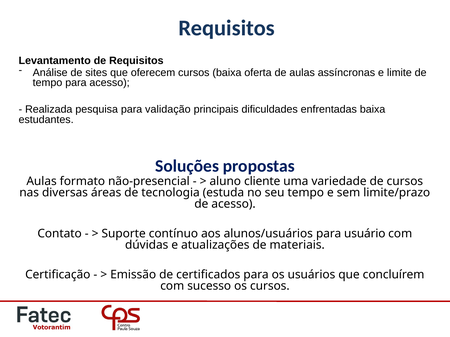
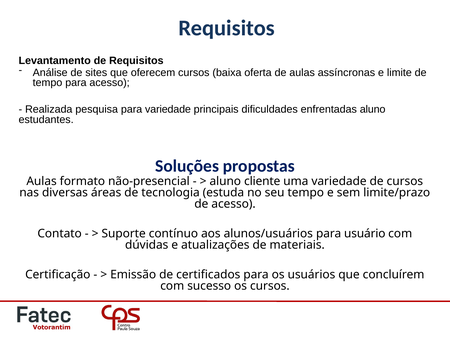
para validação: validação -> variedade
enfrentadas baixa: baixa -> aluno
